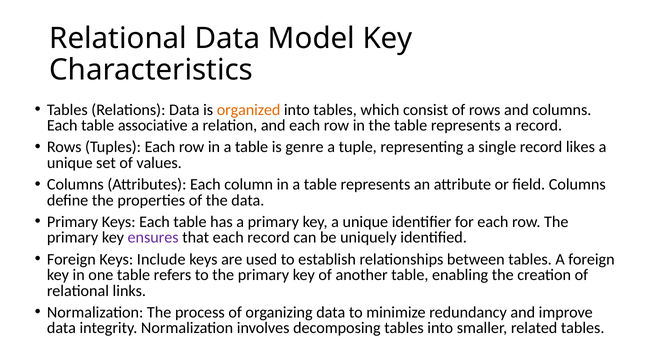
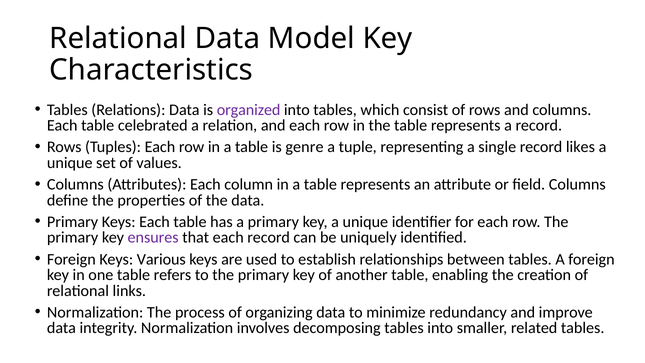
organized colour: orange -> purple
associative: associative -> celebrated
Include: Include -> Various
